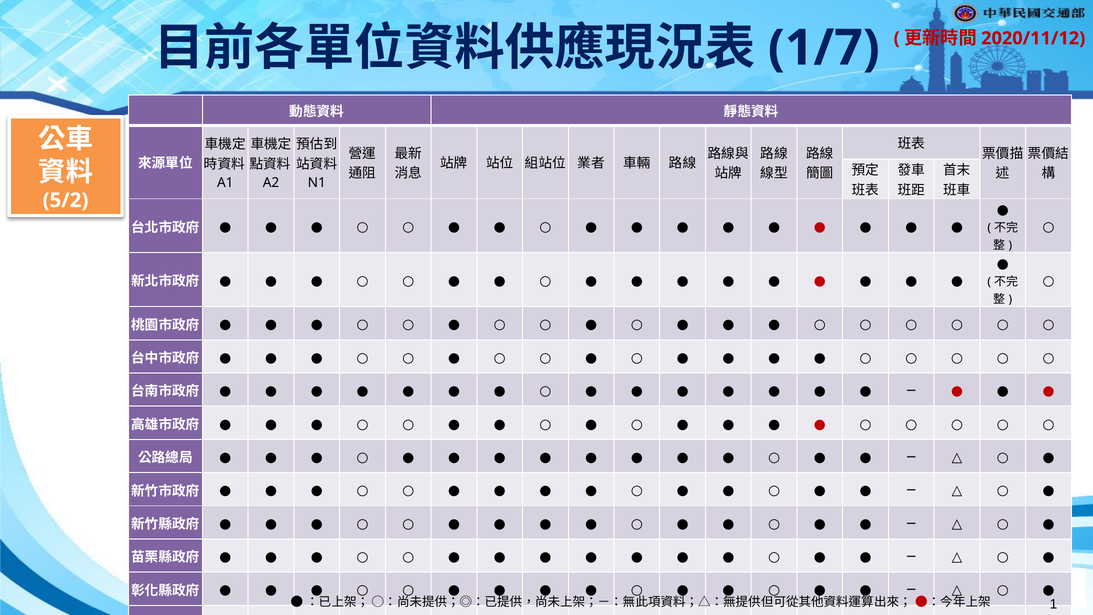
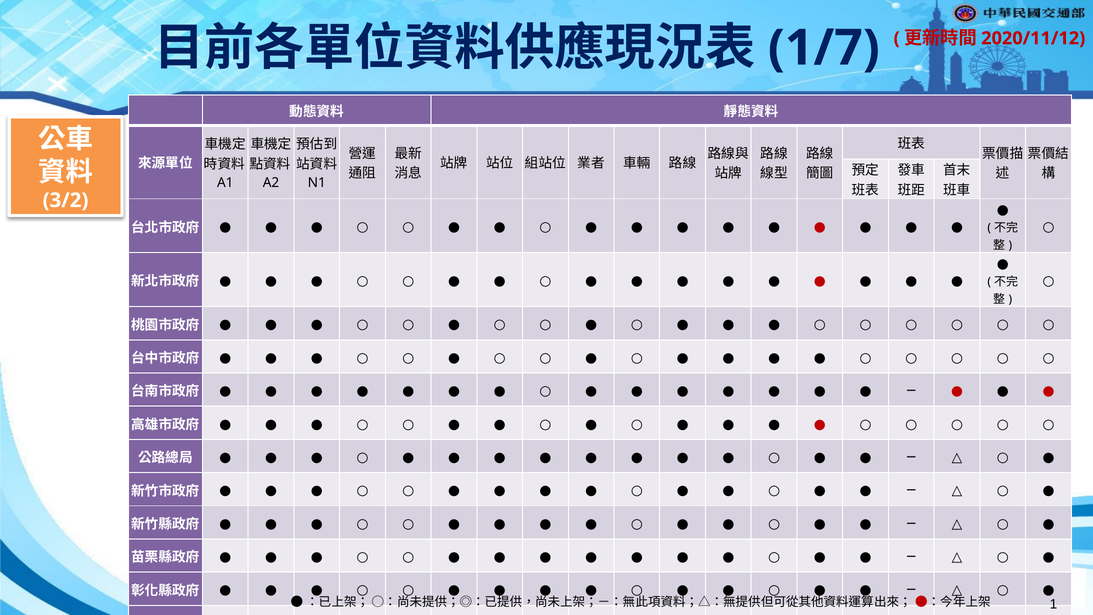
5/2: 5/2 -> 3/2
